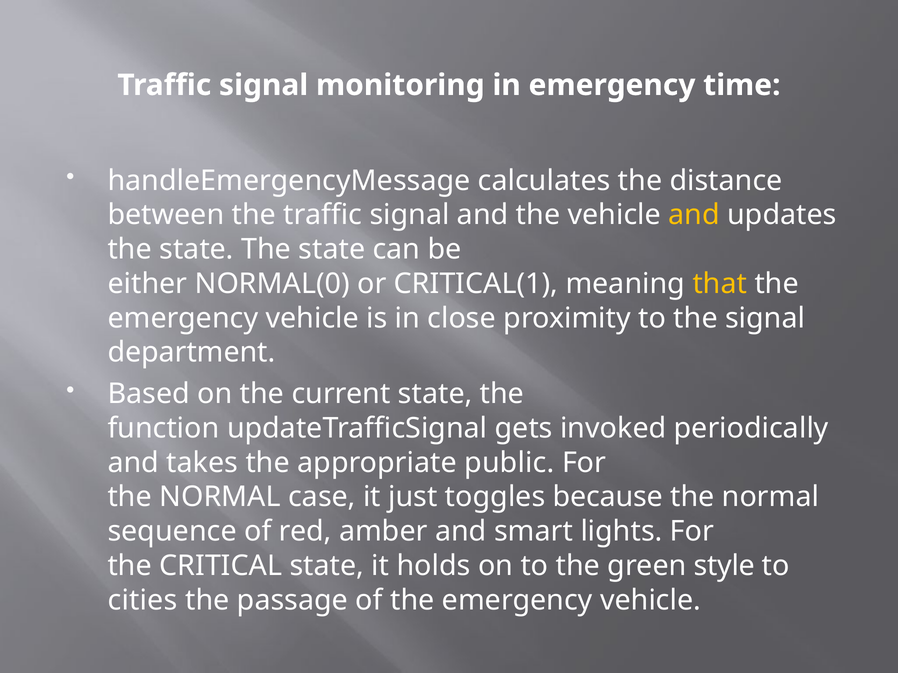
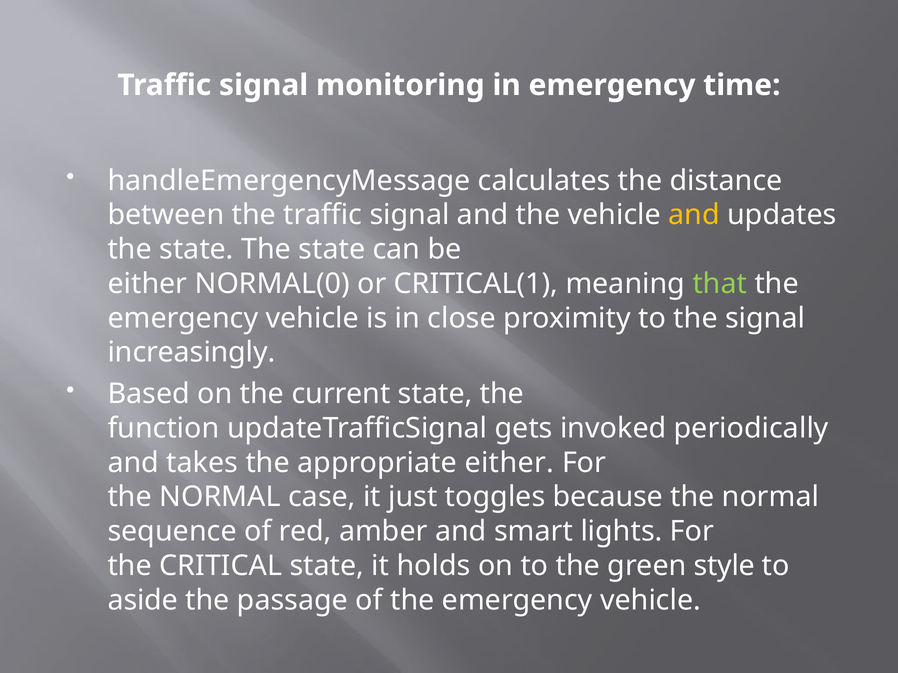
that colour: yellow -> light green
department: department -> increasingly
appropriate public: public -> either
cities: cities -> aside
